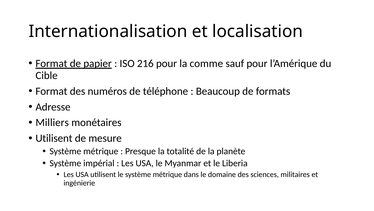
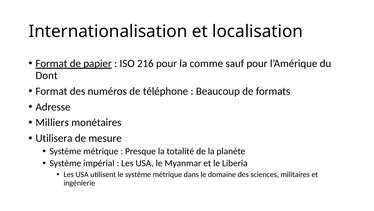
Cible: Cible -> Dont
Utilisent at (54, 138): Utilisent -> Utilisera
